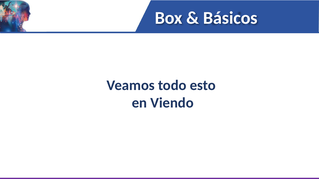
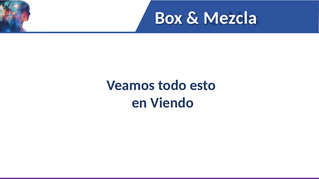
Básicos: Básicos -> Mezcla
